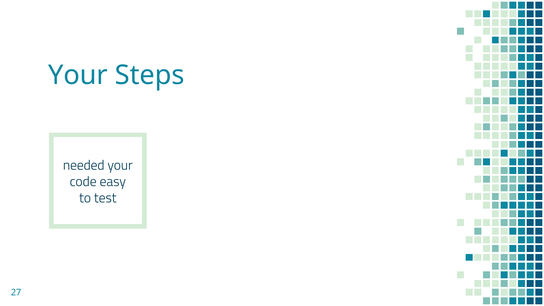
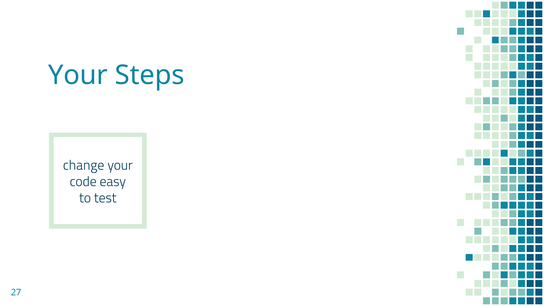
needed: needed -> change
